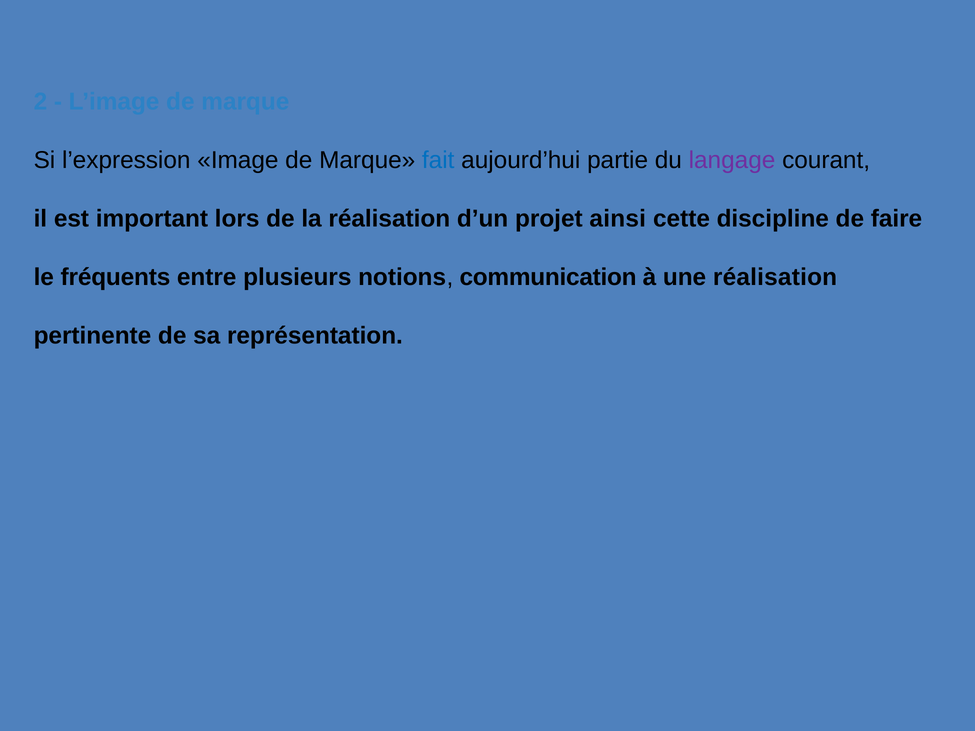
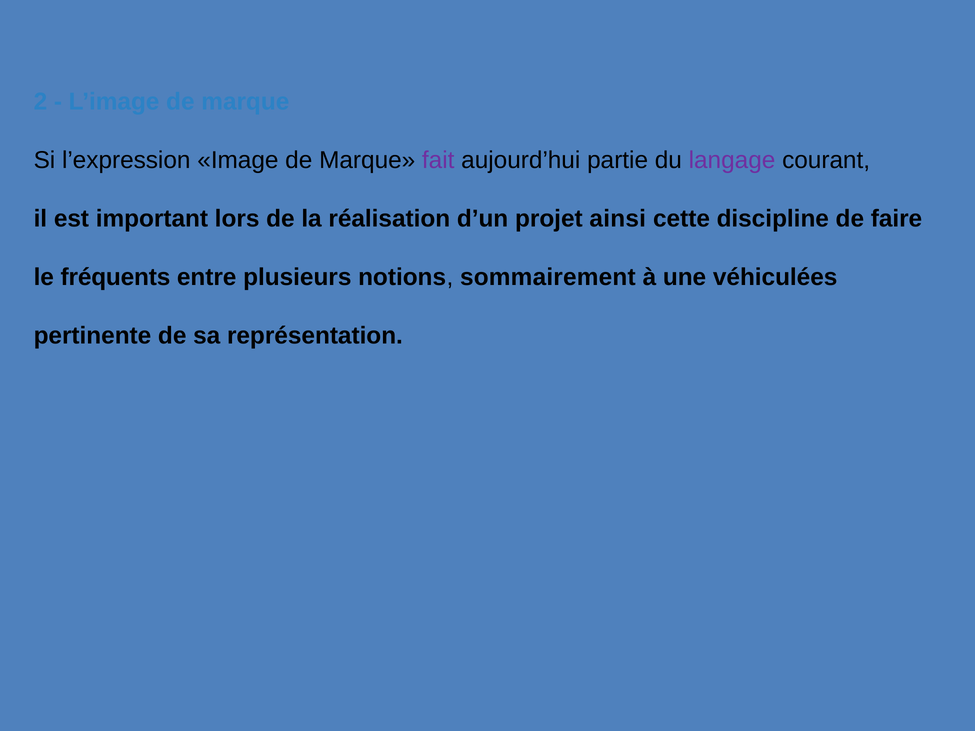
fait colour: blue -> purple
communication: communication -> sommairement
une réalisation: réalisation -> véhiculées
